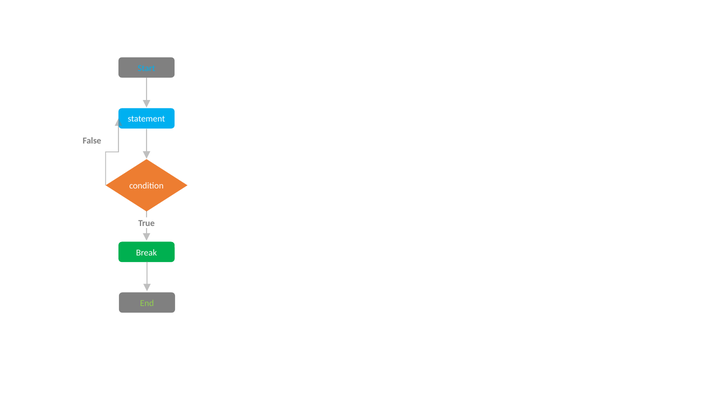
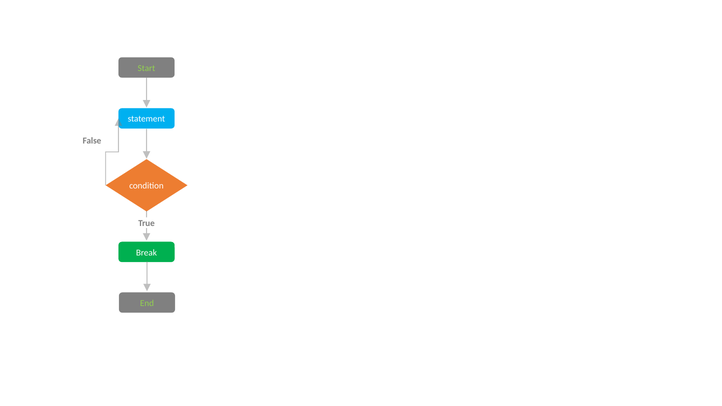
Start colour: light blue -> light green
